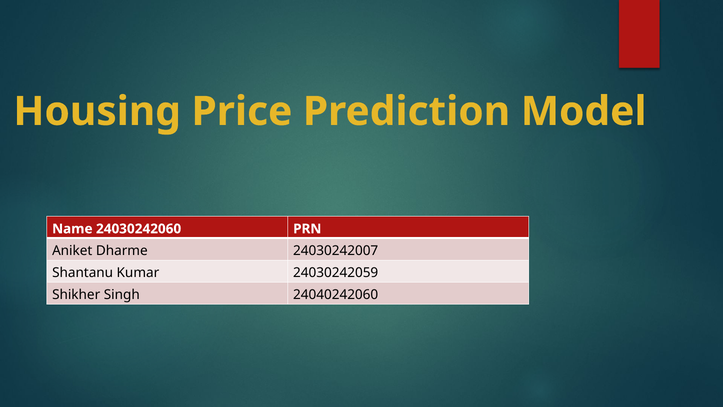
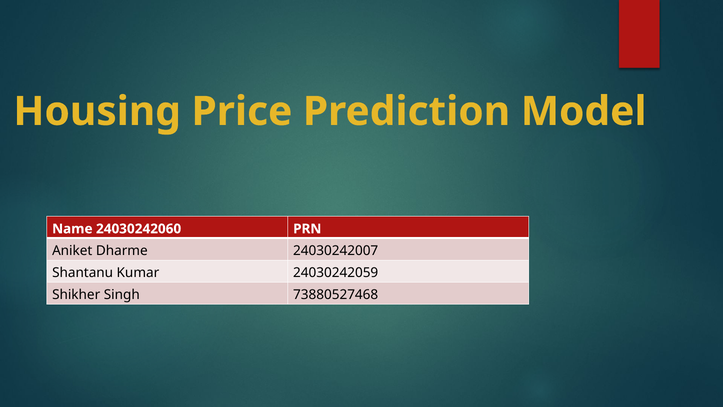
24040242060: 24040242060 -> 73880527468
